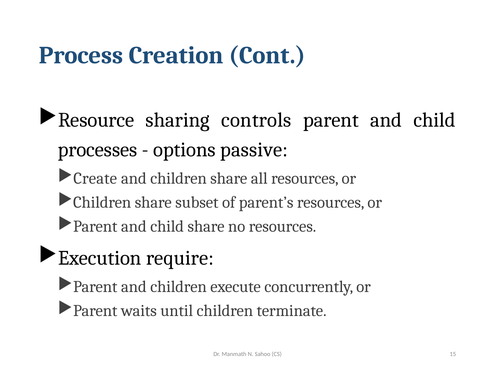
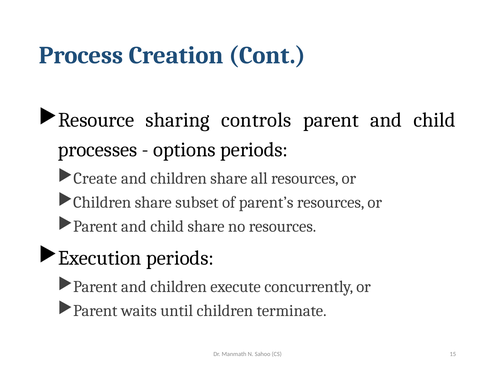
options passive: passive -> periods
Execution require: require -> periods
